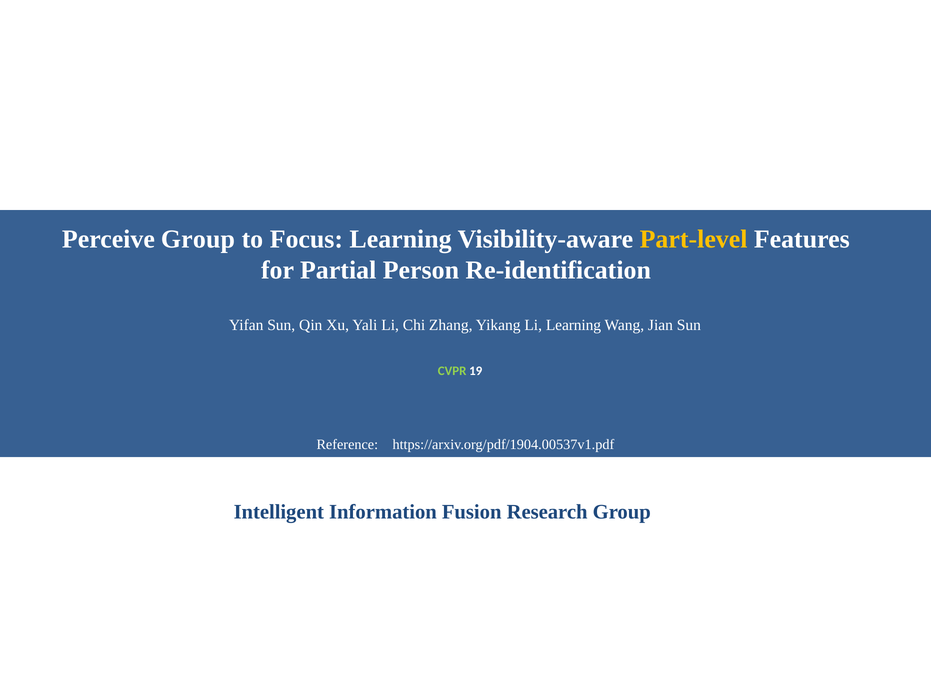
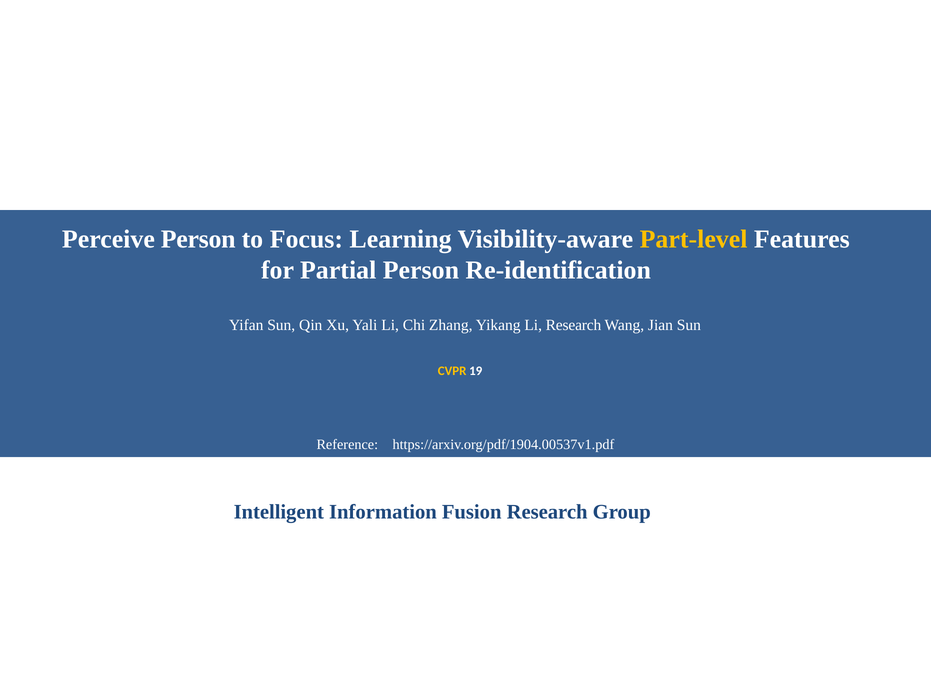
Perceive Group: Group -> Person
Li Learning: Learning -> Research
CVPR colour: light green -> yellow
